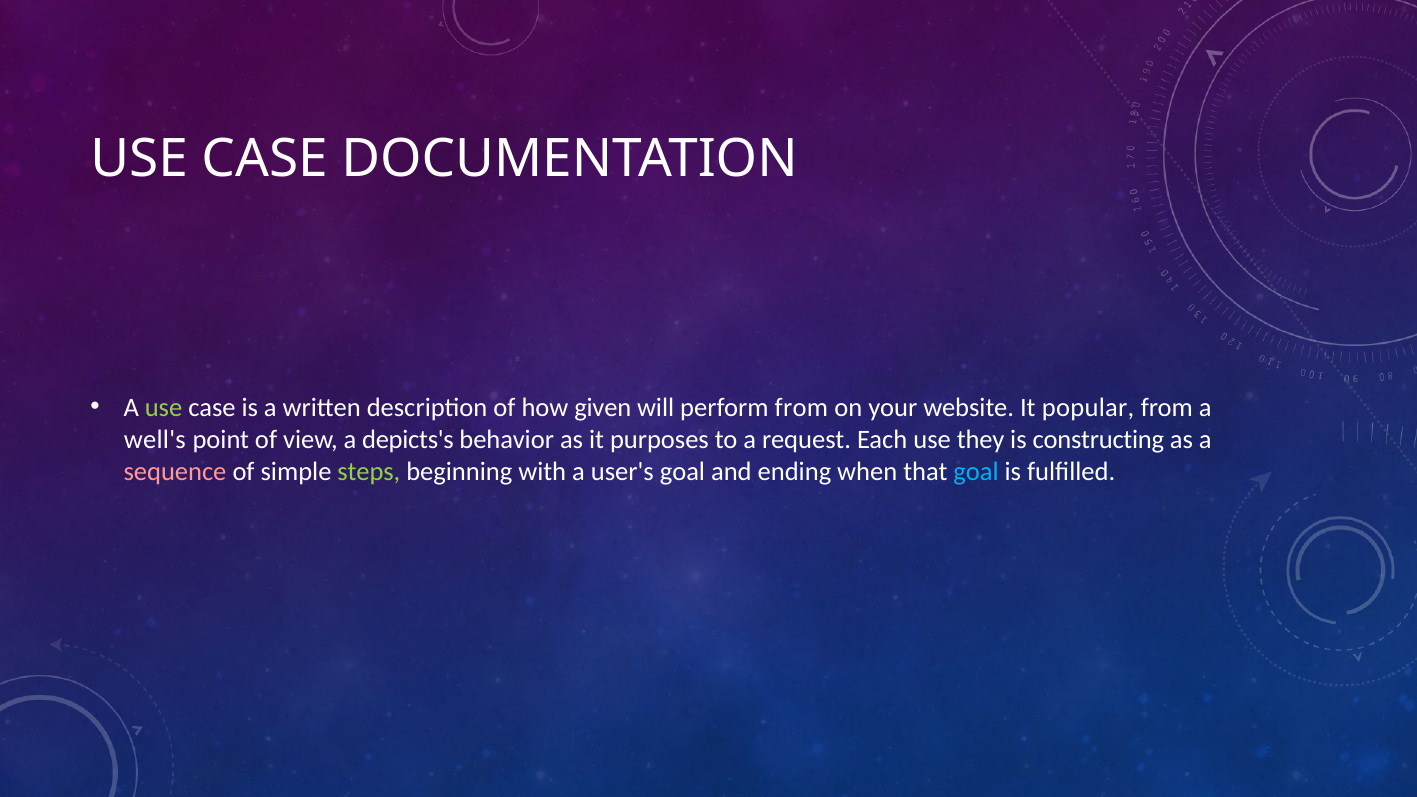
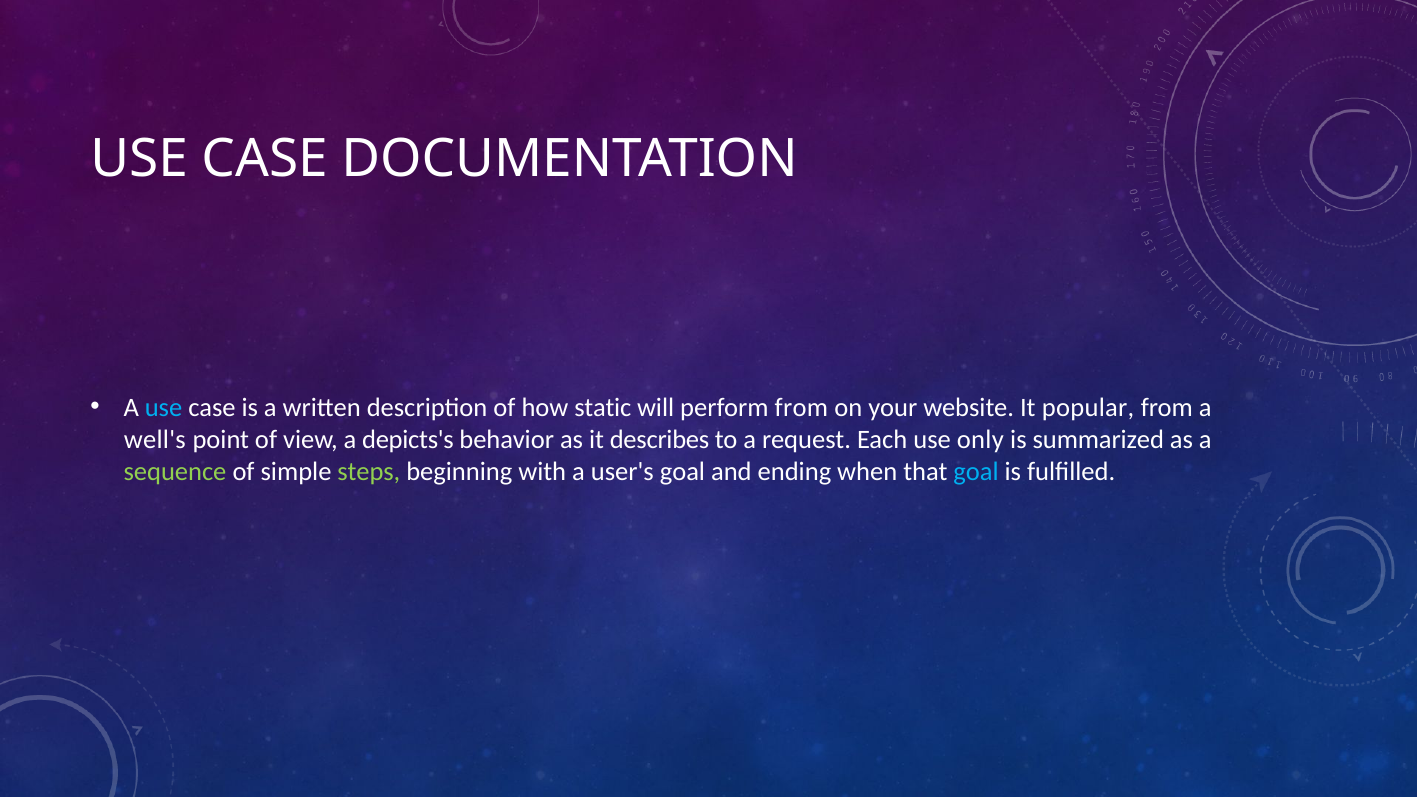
use at (164, 408) colour: light green -> light blue
given: given -> static
purposes: purposes -> describes
they: they -> only
constructing: constructing -> summarized
sequence colour: pink -> light green
